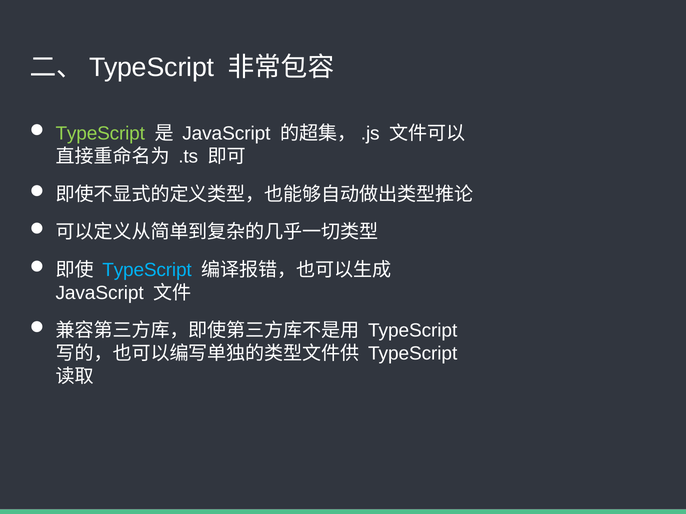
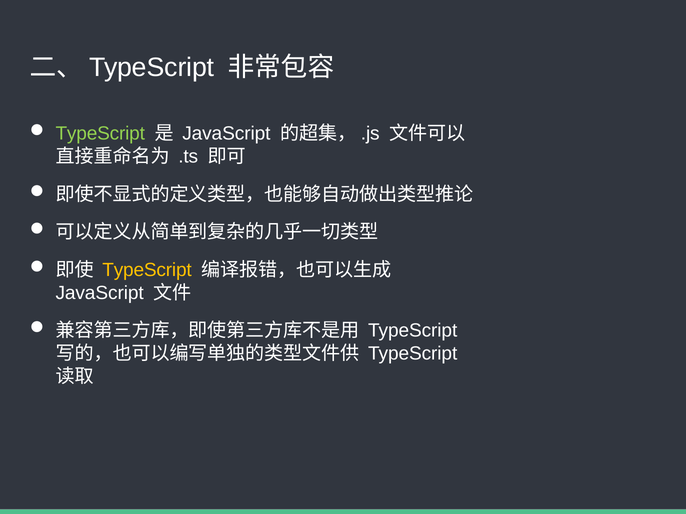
TypeScript at (147, 270) colour: light blue -> yellow
